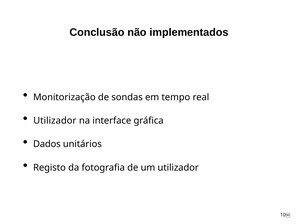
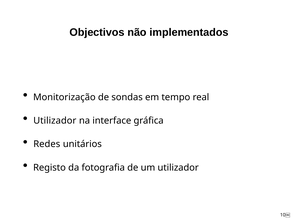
Conclusão: Conclusão -> Objectivos
Dados: Dados -> Redes
